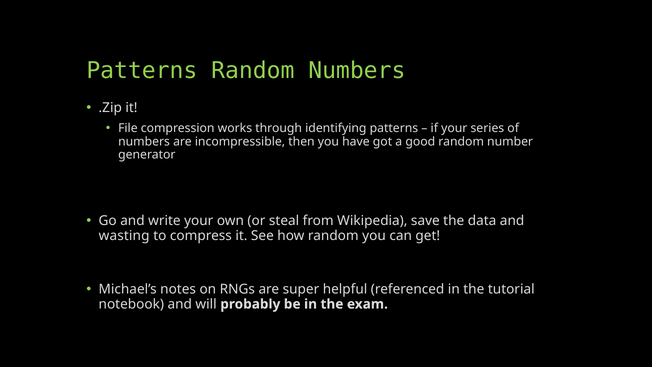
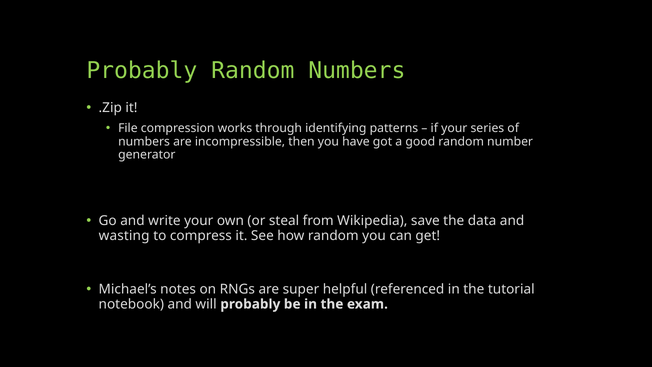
Patterns at (142, 71): Patterns -> Probably
